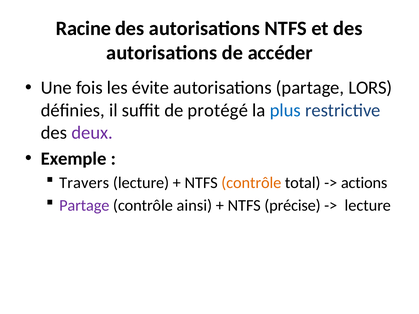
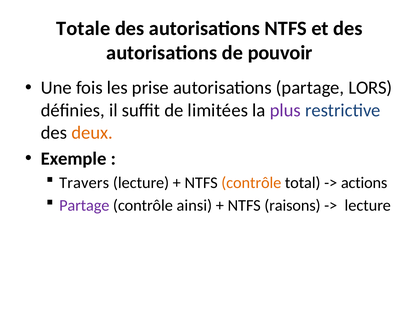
Racine: Racine -> Totale
accéder: accéder -> pouvoir
évite: évite -> prise
protégé: protégé -> limitées
plus colour: blue -> purple
deux colour: purple -> orange
précise: précise -> raisons
